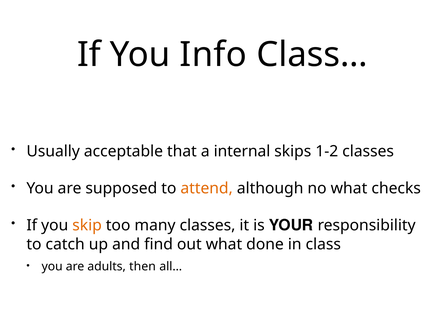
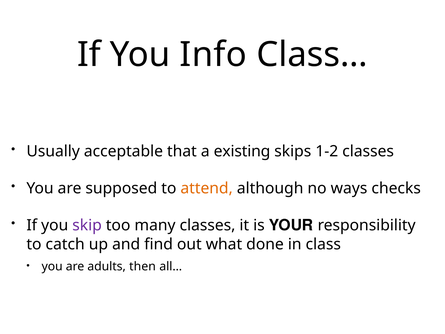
internal: internal -> existing
no what: what -> ways
skip colour: orange -> purple
